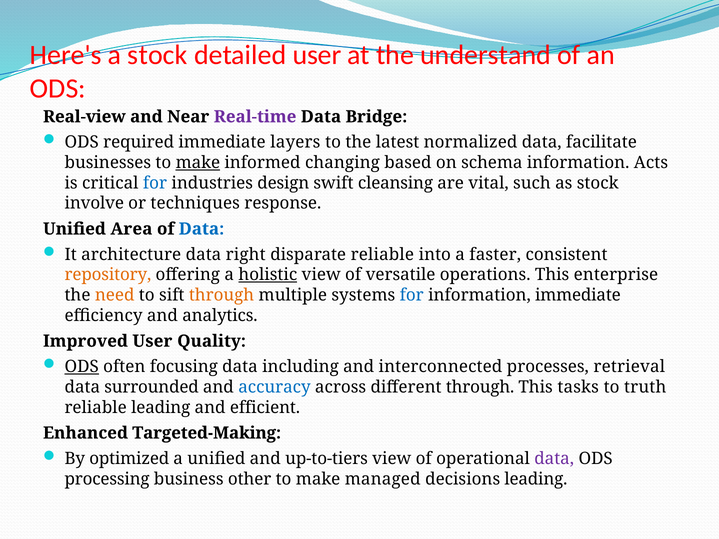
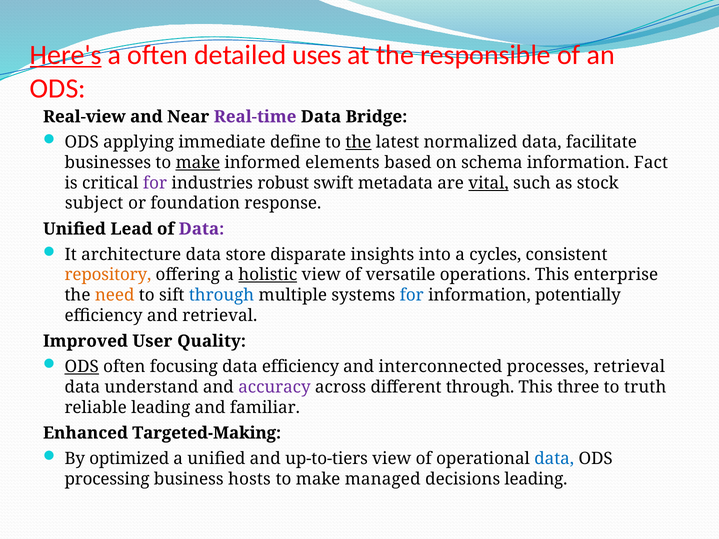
Here's underline: none -> present
a stock: stock -> often
detailed user: user -> uses
understand: understand -> responsible
required: required -> applying
layers: layers -> define
the at (358, 142) underline: none -> present
changing: changing -> elements
Acts: Acts -> Fact
for at (155, 183) colour: blue -> purple
design: design -> robust
cleansing: cleansing -> metadata
vital underline: none -> present
involve: involve -> subject
techniques: techniques -> foundation
Area: Area -> Lead
Data at (202, 229) colour: blue -> purple
right: right -> store
disparate reliable: reliable -> insights
faster: faster -> cycles
through at (222, 295) colour: orange -> blue
information immediate: immediate -> potentially
and analytics: analytics -> retrieval
data including: including -> efficiency
surrounded: surrounded -> understand
accuracy colour: blue -> purple
tasks: tasks -> three
efficient: efficient -> familiar
data at (554, 459) colour: purple -> blue
other: other -> hosts
